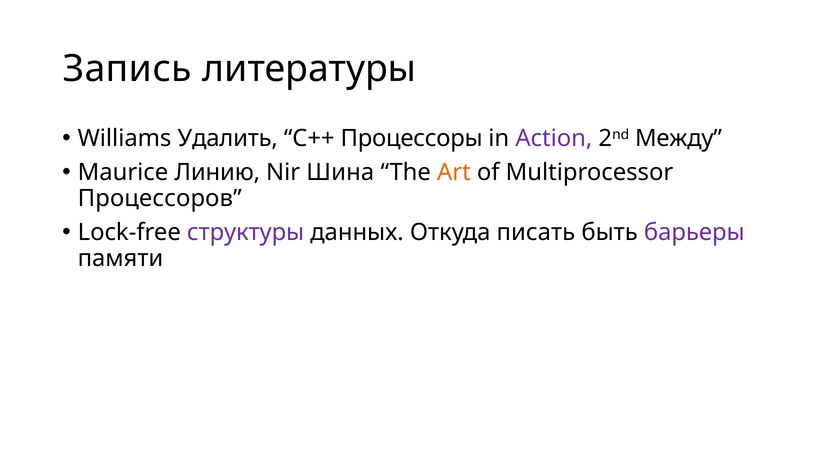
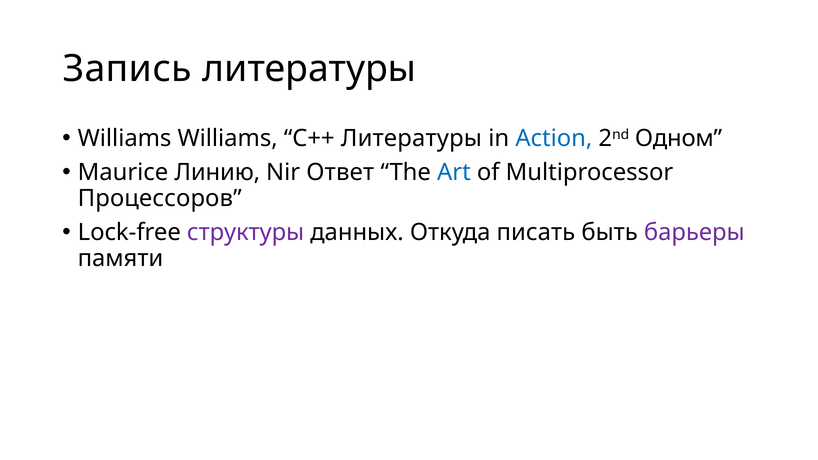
Williams Удалить: Удалить -> Williams
C++ Процессоры: Процессоры -> Литературы
Action colour: purple -> blue
Между: Между -> Одном
Шина: Шина -> Ответ
Art colour: orange -> blue
